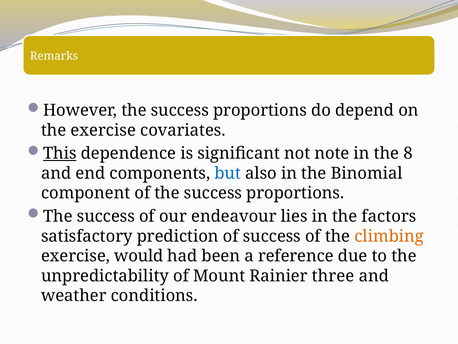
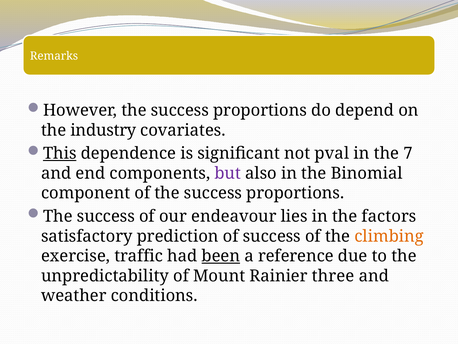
the exercise: exercise -> industry
note: note -> pval
8: 8 -> 7
but colour: blue -> purple
would: would -> traffic
been underline: none -> present
